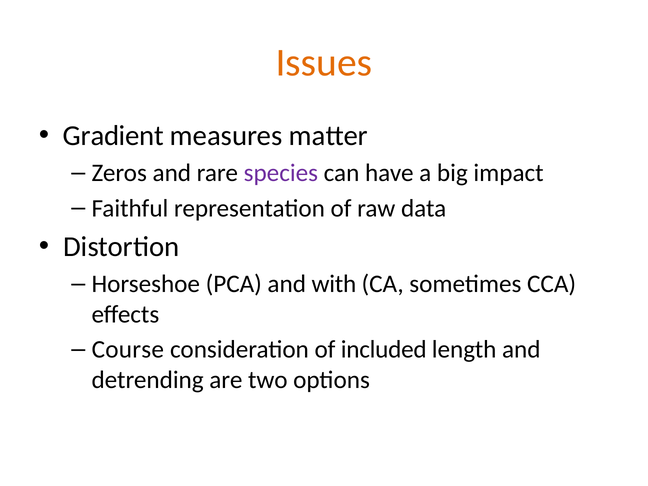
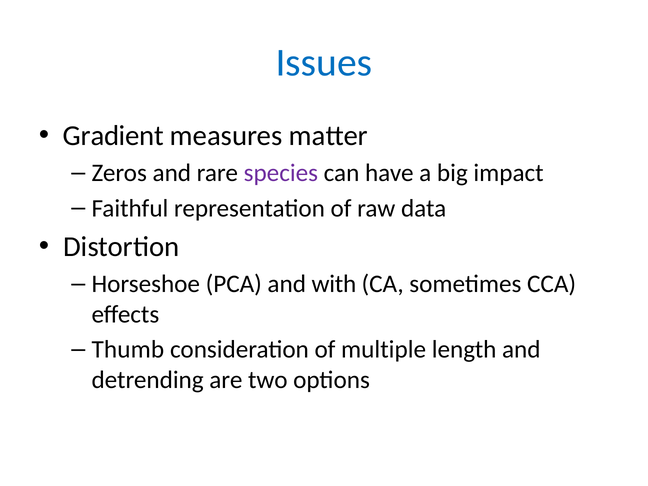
Issues colour: orange -> blue
Course: Course -> Thumb
included: included -> multiple
